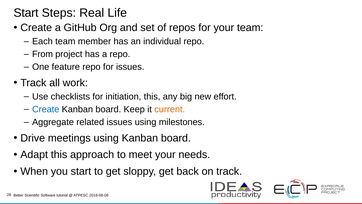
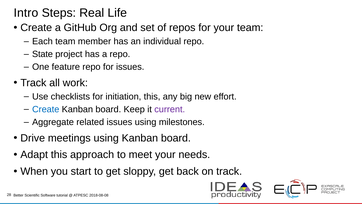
Start at (26, 13): Start -> Intro
From: From -> State
current colour: orange -> purple
